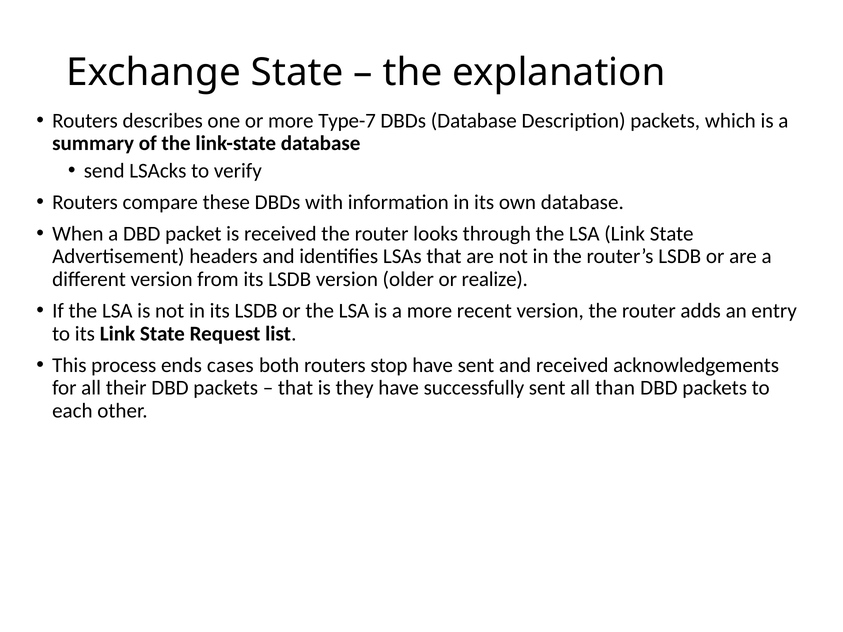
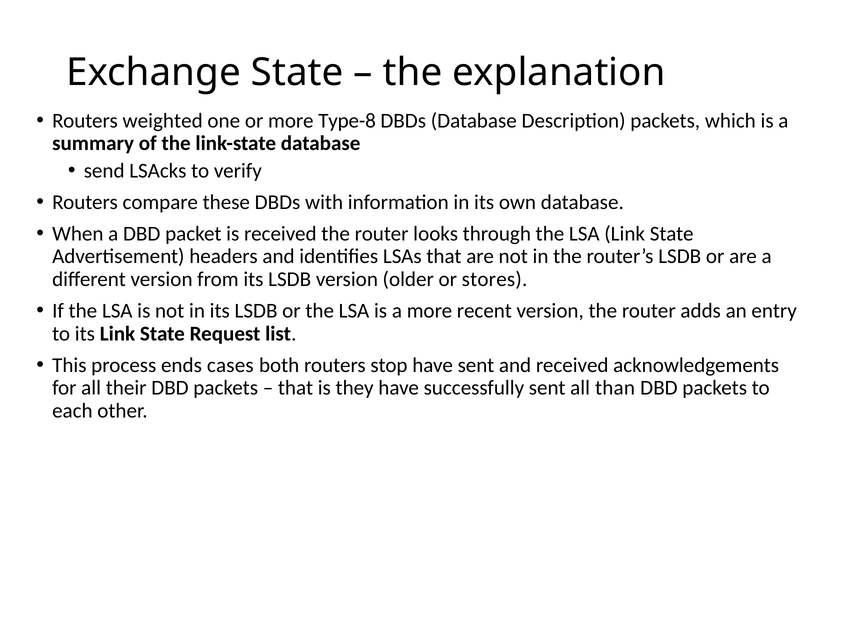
describes: describes -> weighted
Type-7: Type-7 -> Type-8
realize: realize -> stores
